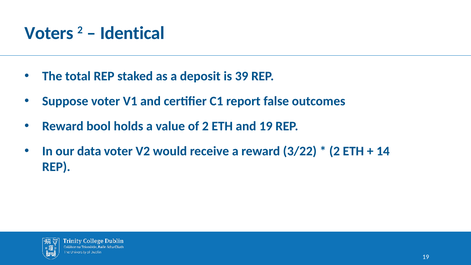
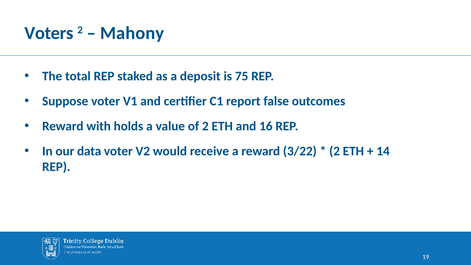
Identical: Identical -> Mahony
39: 39 -> 75
bool: bool -> with
and 19: 19 -> 16
